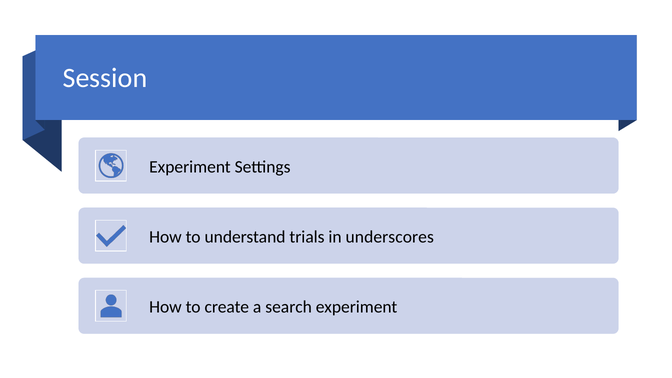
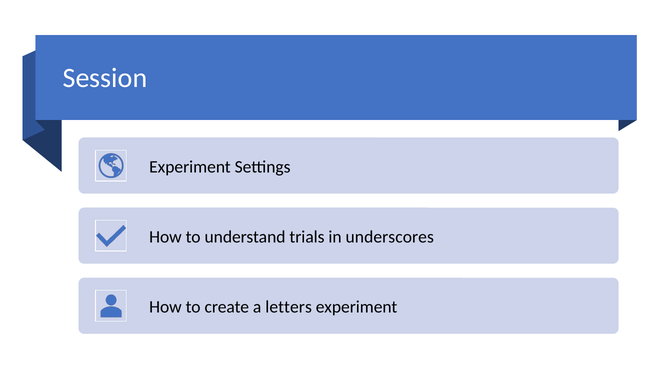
search: search -> letters
